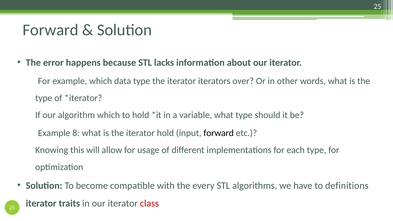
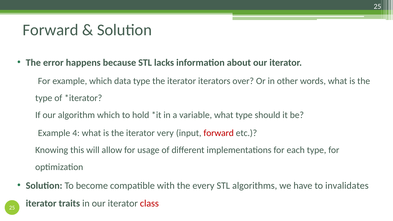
8: 8 -> 4
iterator hold: hold -> very
forward at (219, 133) colour: black -> red
definitions: definitions -> invalidates
